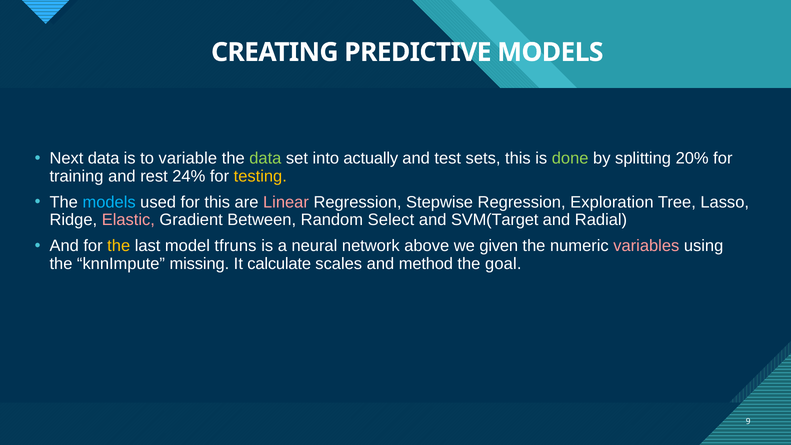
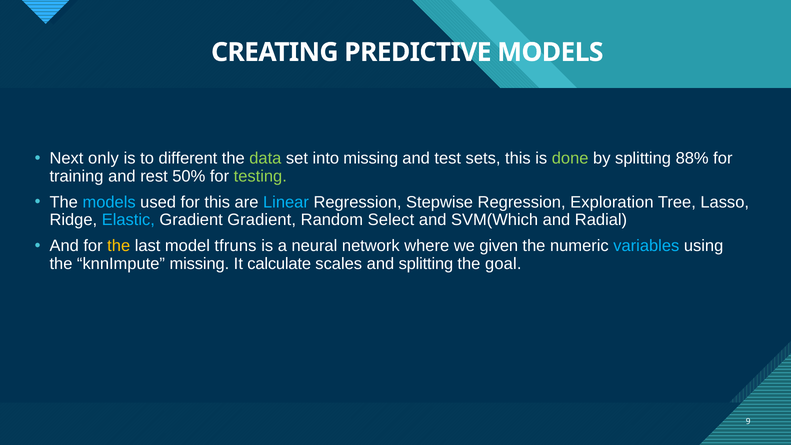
Next data: data -> only
variable: variable -> different
into actually: actually -> missing
20%: 20% -> 88%
24%: 24% -> 50%
testing colour: yellow -> light green
Linear colour: pink -> light blue
Elastic colour: pink -> light blue
Gradient Between: Between -> Gradient
SVM(Target: SVM(Target -> SVM(Which
above: above -> where
variables colour: pink -> light blue
and method: method -> splitting
